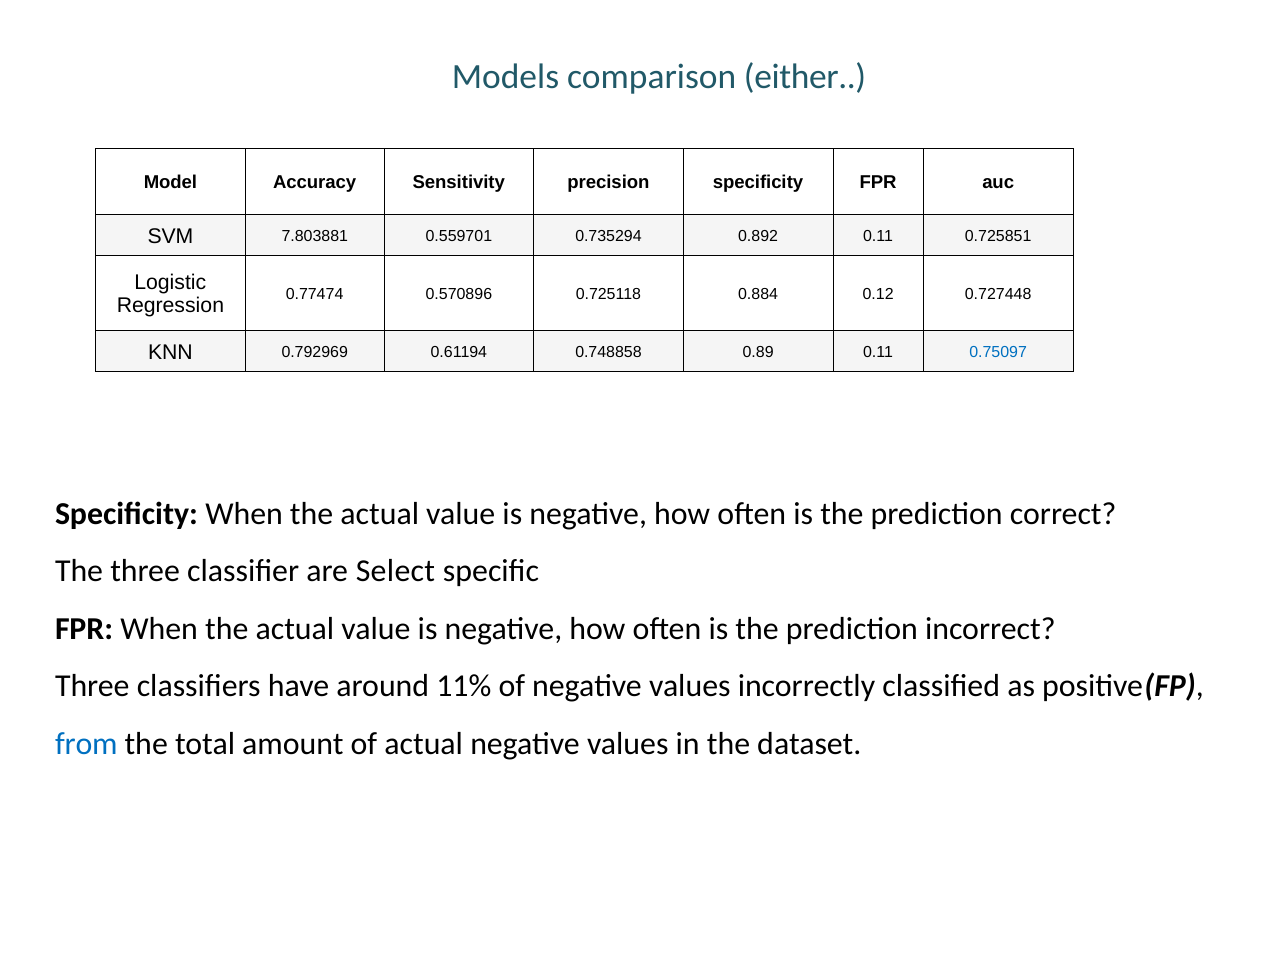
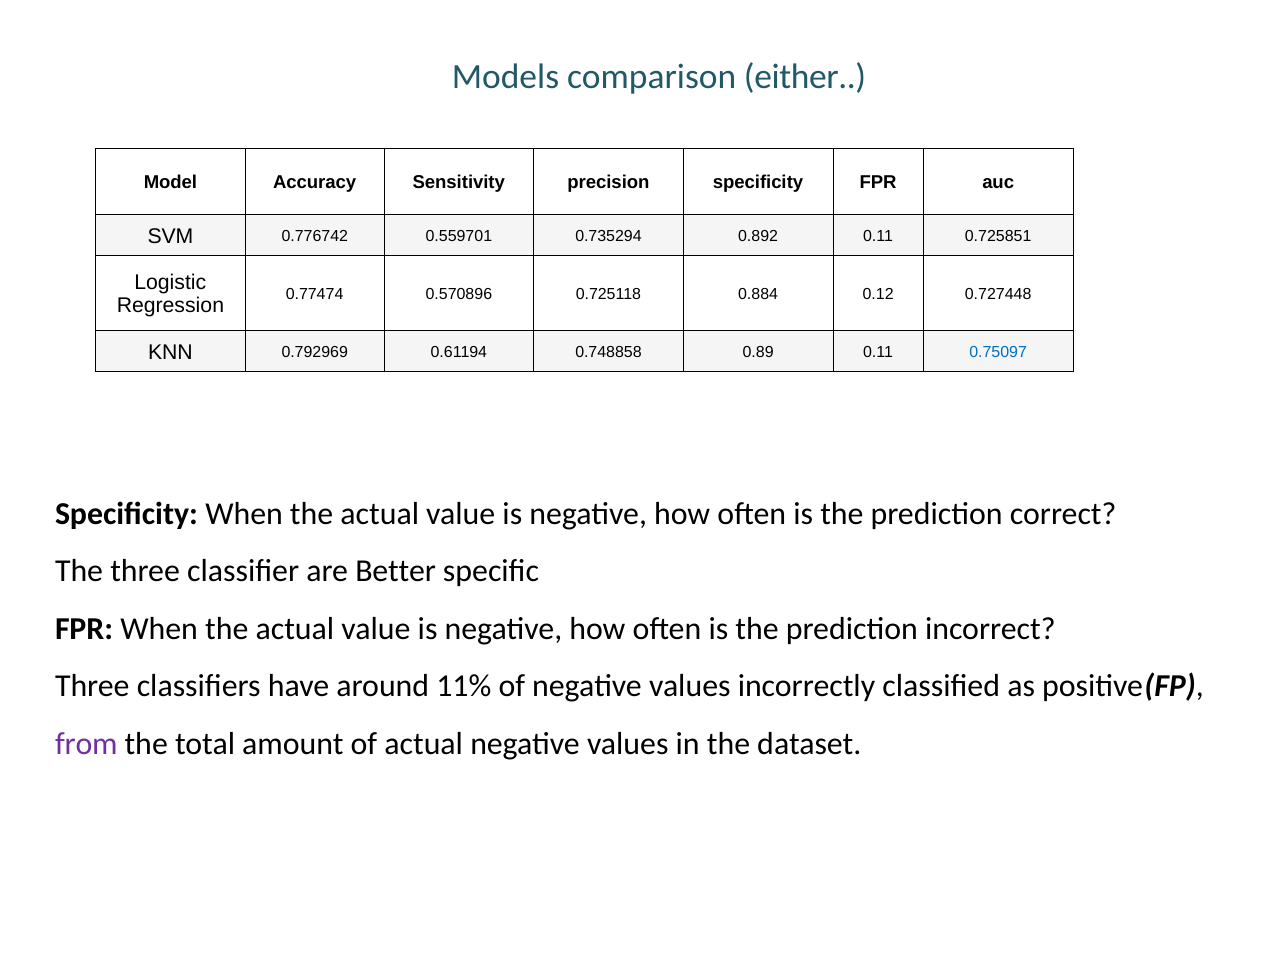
7.803881: 7.803881 -> 0.776742
Select: Select -> Better
from colour: blue -> purple
